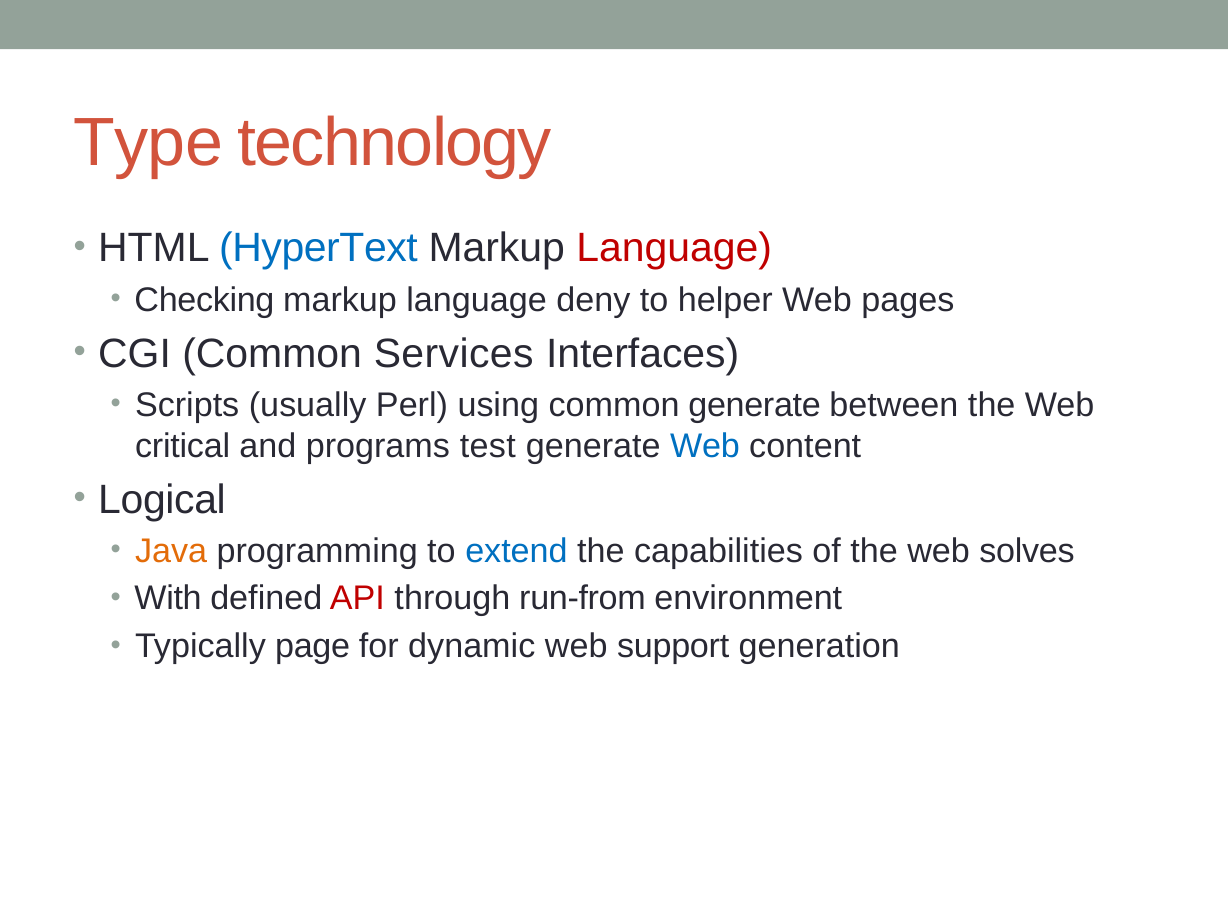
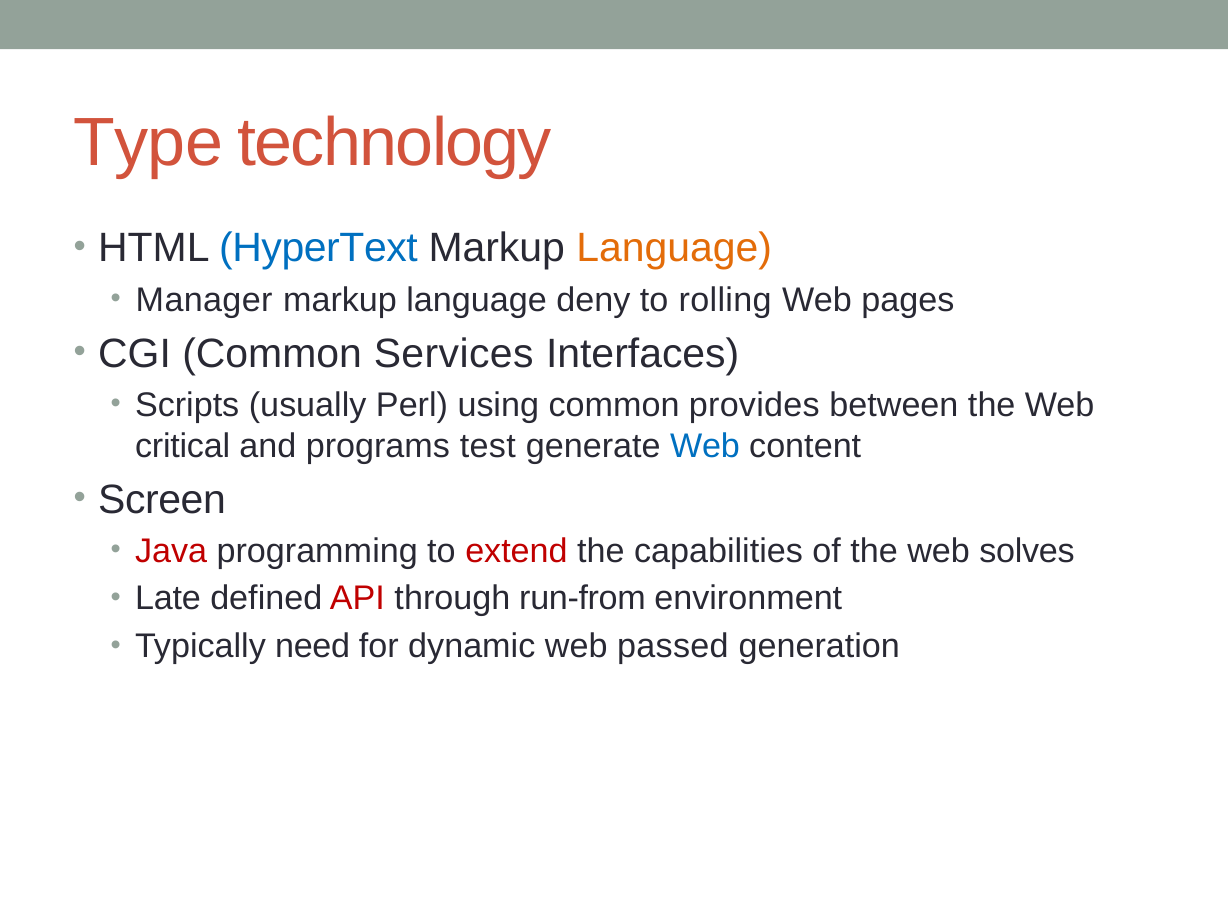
Language at (674, 248) colour: red -> orange
Checking: Checking -> Manager
helper: helper -> rolling
common generate: generate -> provides
Logical: Logical -> Screen
Java colour: orange -> red
extend colour: blue -> red
With: With -> Late
page: page -> need
support: support -> passed
